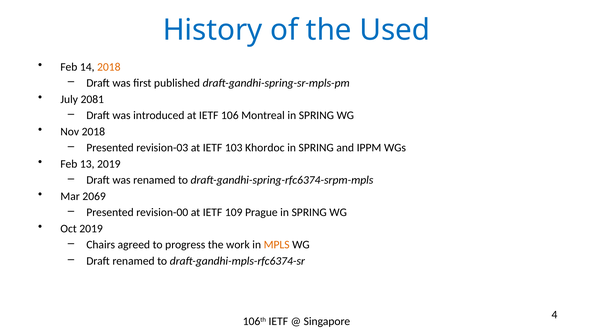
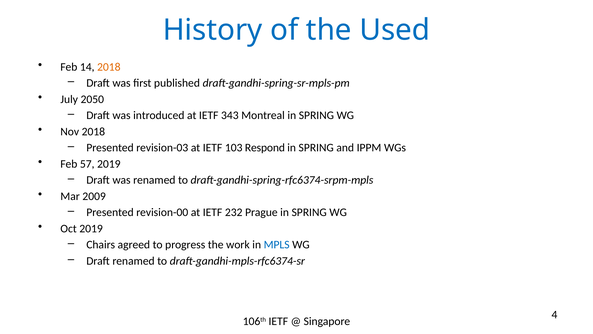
2081: 2081 -> 2050
106: 106 -> 343
Khordoc: Khordoc -> Respond
13: 13 -> 57
2069: 2069 -> 2009
109: 109 -> 232
MPLS colour: orange -> blue
